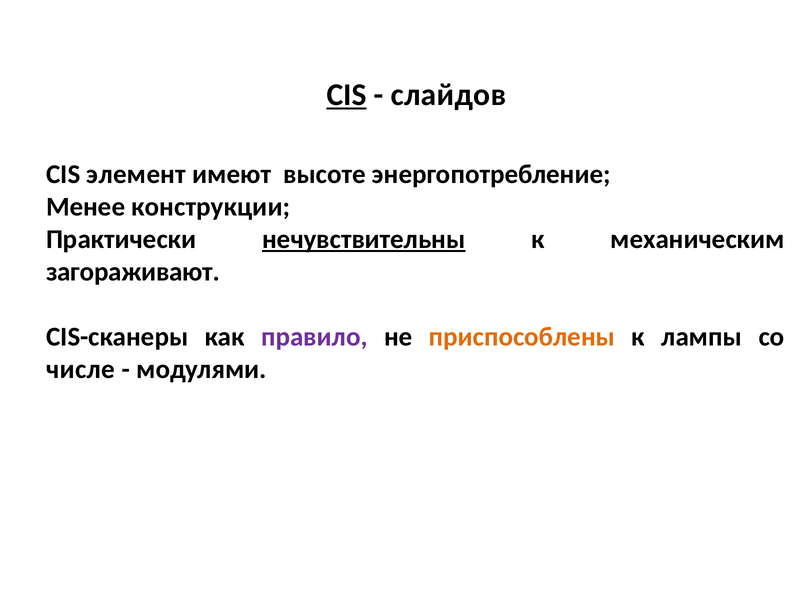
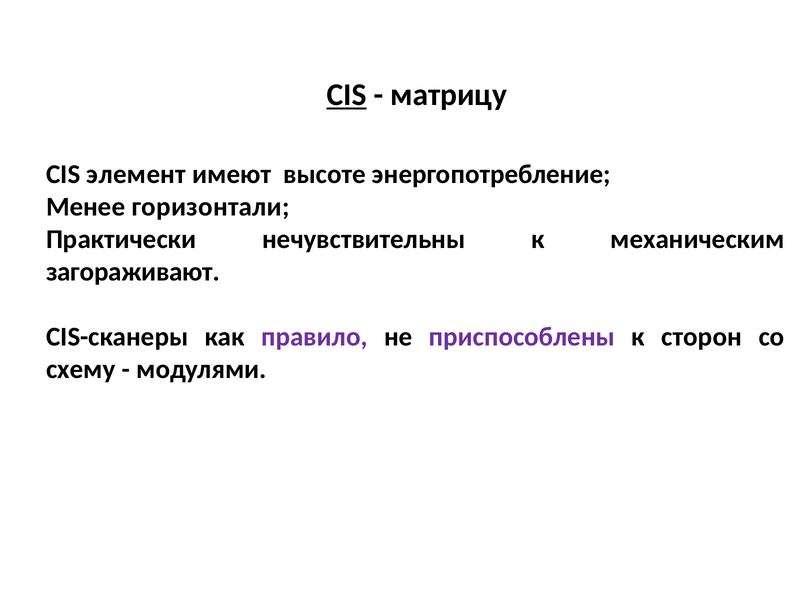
слайдов: слайдов -> матрицу
конструкции: конструкции -> горизонтали
нечувствительны underline: present -> none
приспособлены colour: orange -> purple
лампы: лампы -> сторон
числе: числе -> схему
